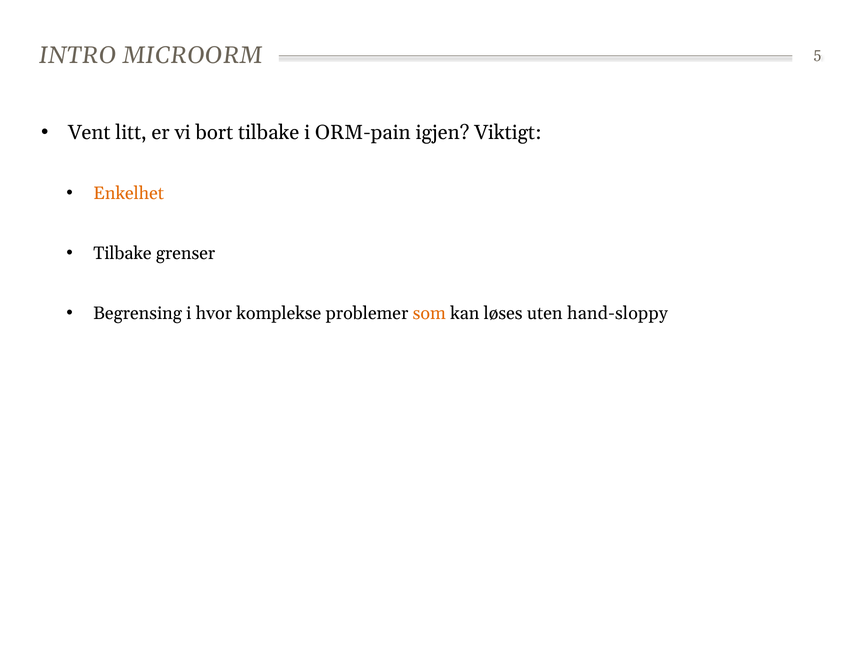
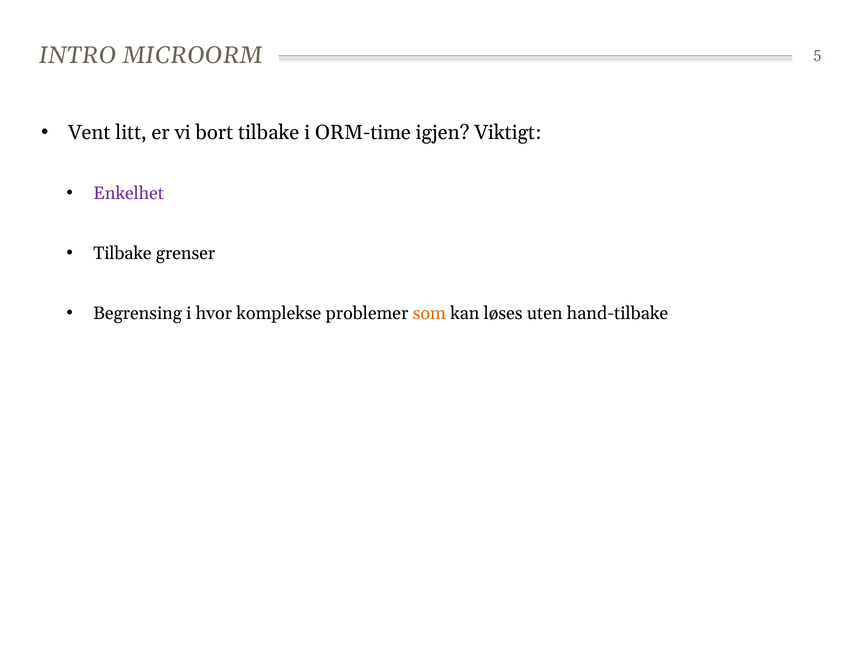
ORM-pain: ORM-pain -> ORM-time
Enkelhet colour: orange -> purple
hand-sloppy: hand-sloppy -> hand-tilbake
